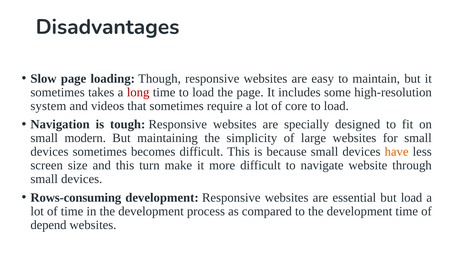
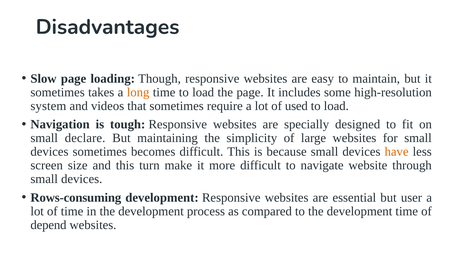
long colour: red -> orange
core: core -> used
modern: modern -> declare
but load: load -> user
